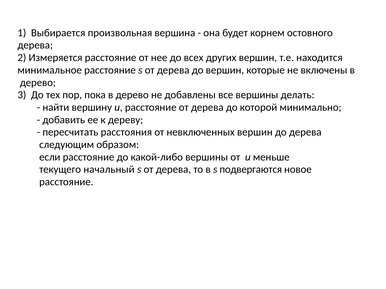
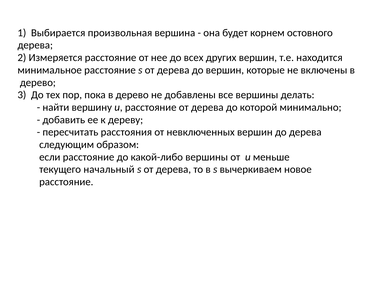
подвергаются: подвергаются -> вычеркиваем
